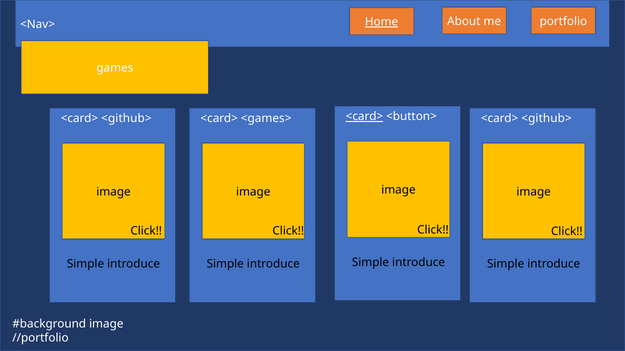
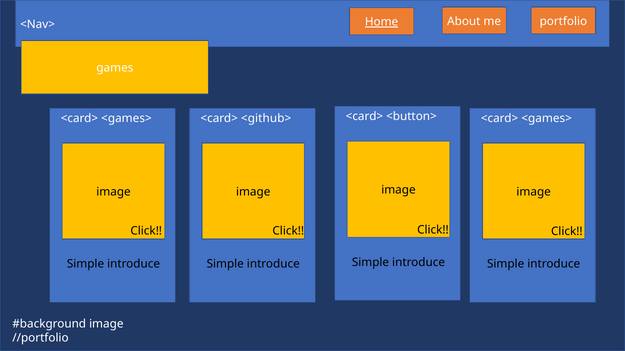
<card> at (364, 117) underline: present -> none
<github> at (126, 118): <github> -> <games>
<games>: <games> -> <github>
<github> at (547, 118): <github> -> <games>
